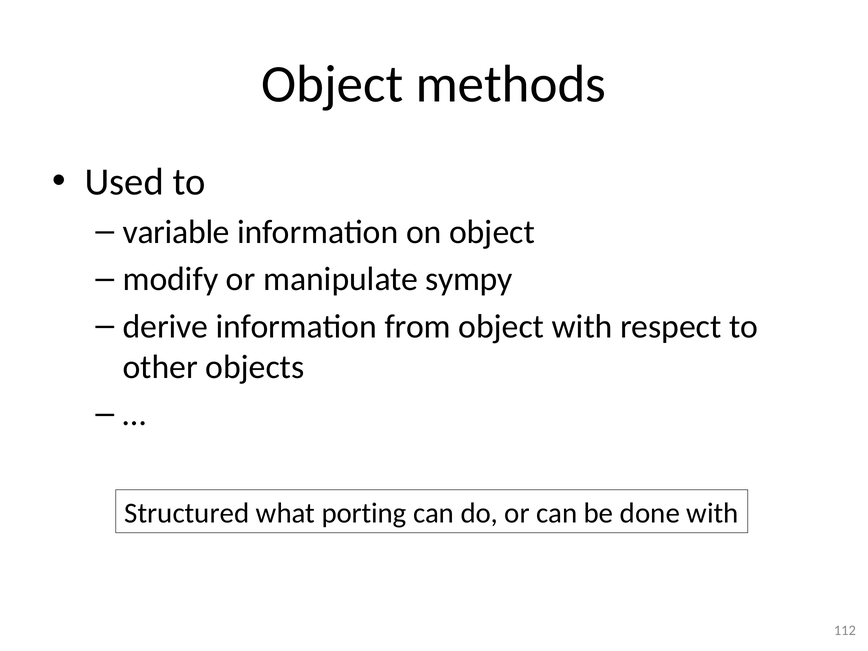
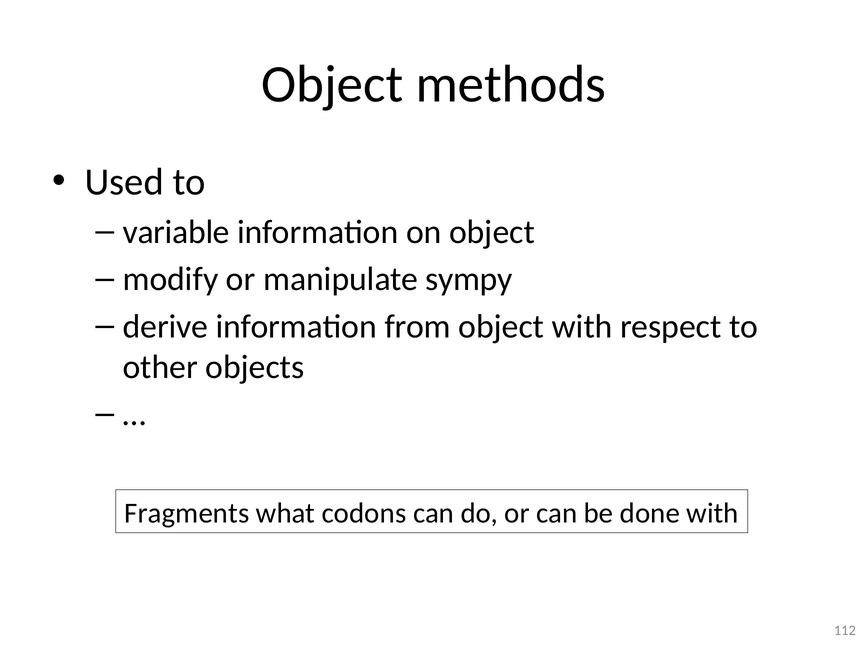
Structured: Structured -> Fragments
porting: porting -> codons
